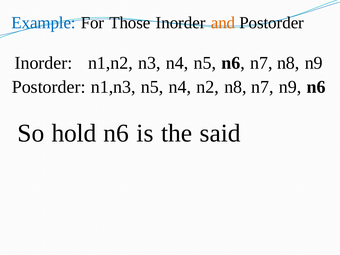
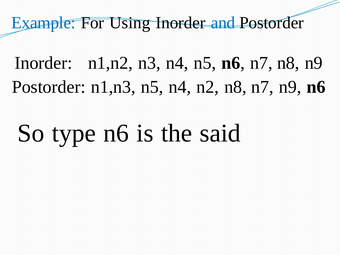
Those: Those -> Using
and colour: orange -> blue
hold: hold -> type
